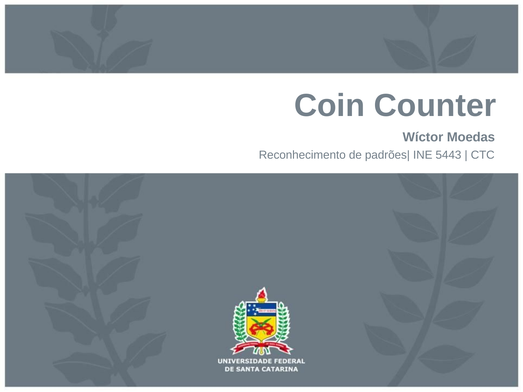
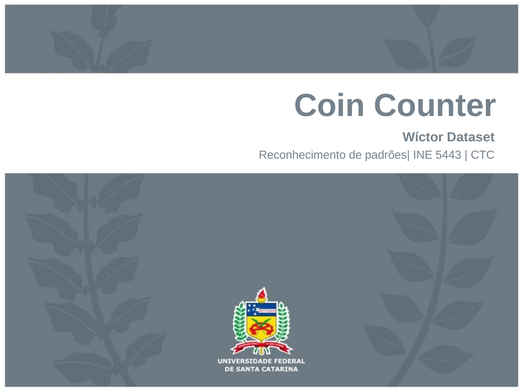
Moedas: Moedas -> Dataset
